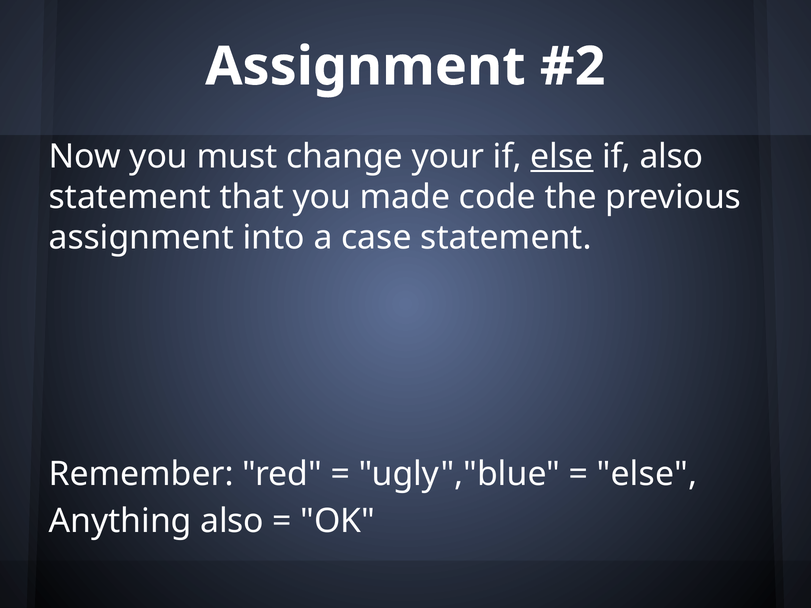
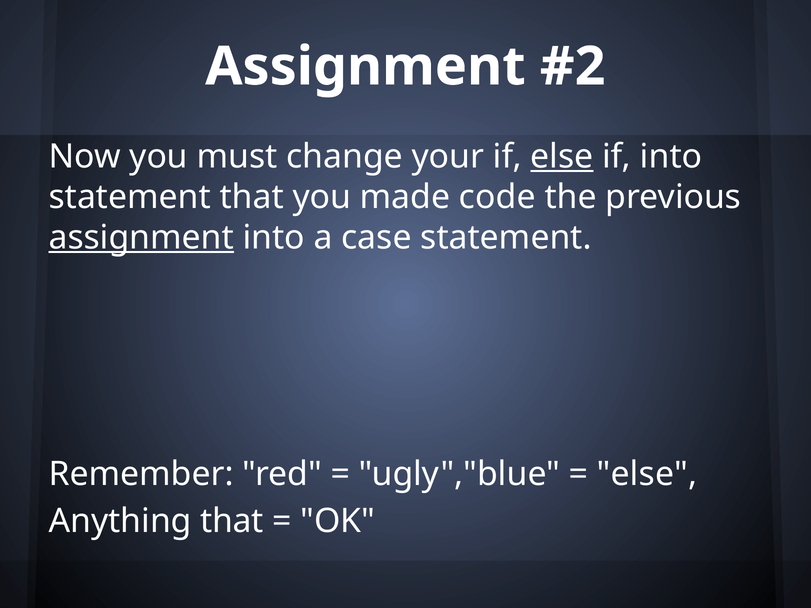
if also: also -> into
assignment at (141, 238) underline: none -> present
Anything also: also -> that
